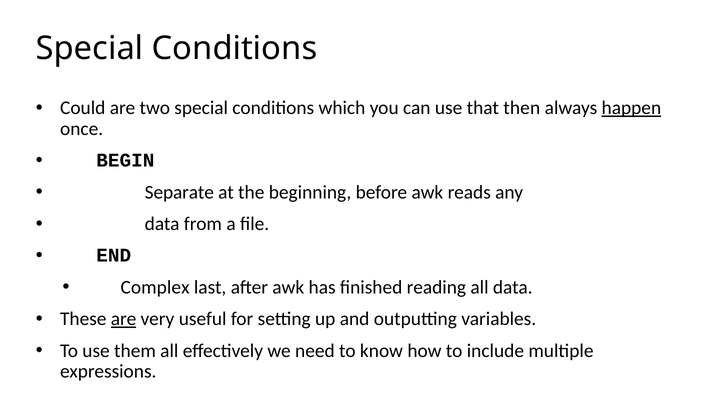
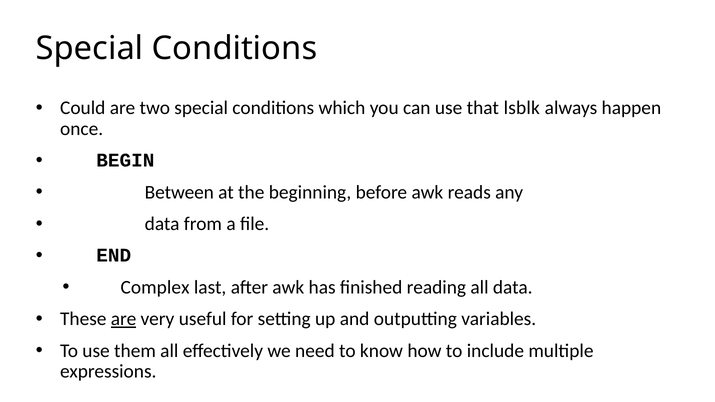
then: then -> lsblk
happen underline: present -> none
Separate: Separate -> Between
